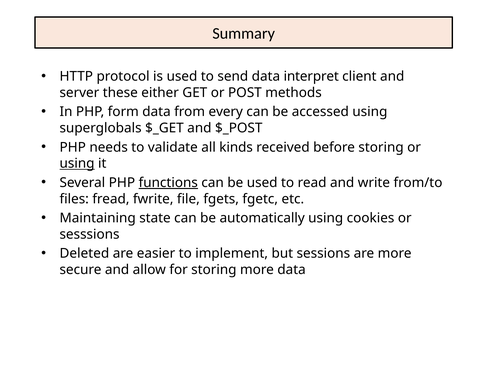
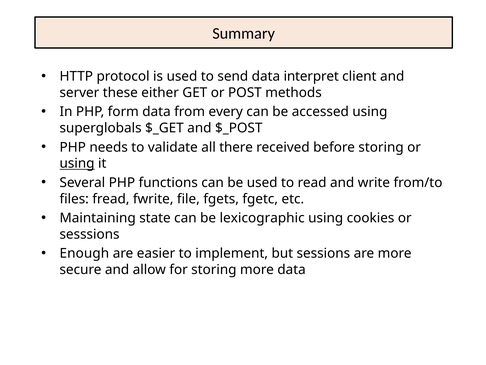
kinds: kinds -> there
functions underline: present -> none
automatically: automatically -> lexicographic
Deleted: Deleted -> Enough
